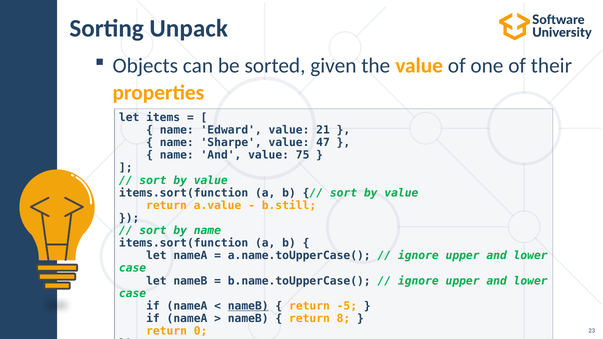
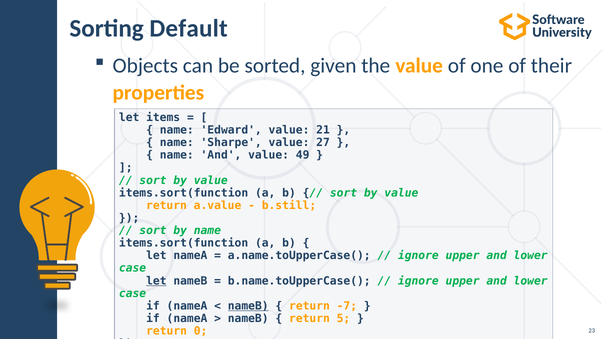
Unpack: Unpack -> Default
47: 47 -> 27
75: 75 -> 49
let at (156, 281) underline: none -> present
-5: -5 -> -7
8: 8 -> 5
